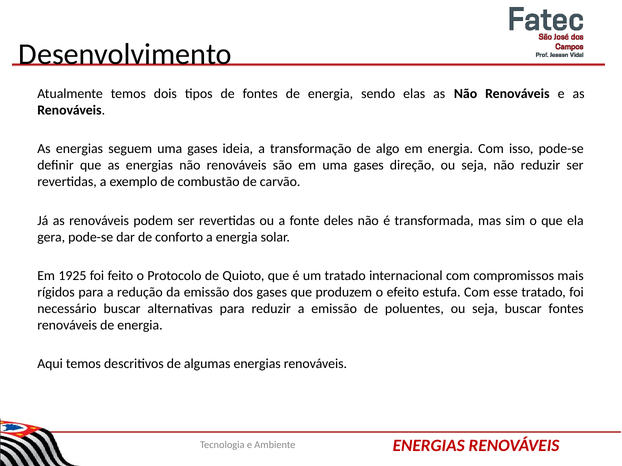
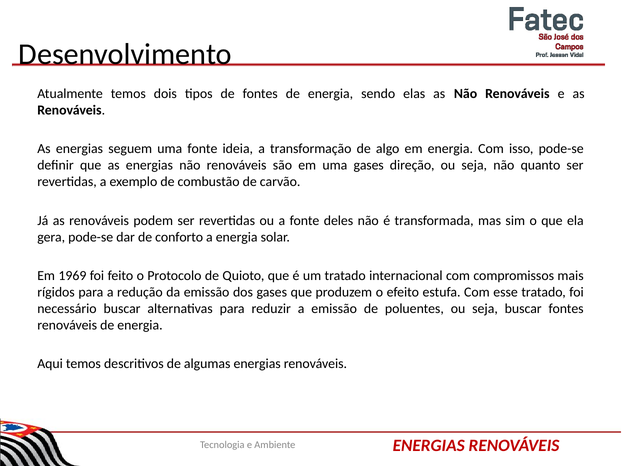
seguem uma gases: gases -> fonte
não reduzir: reduzir -> quanto
1925: 1925 -> 1969
